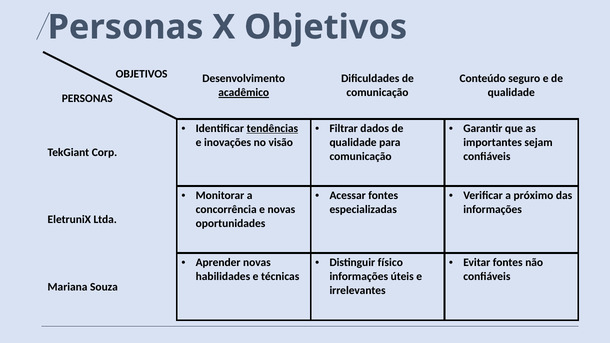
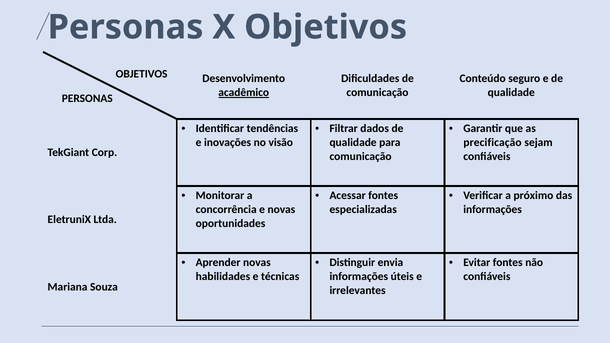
tendências underline: present -> none
importantes: importantes -> precificação
físico: físico -> envia
